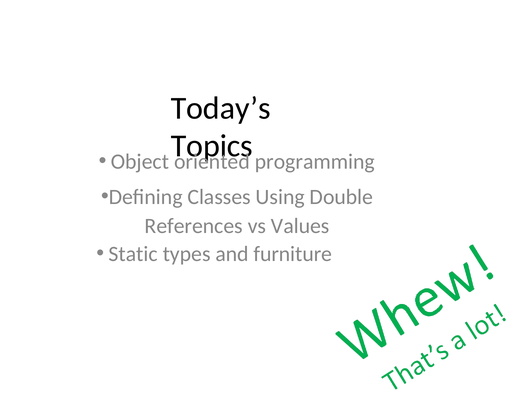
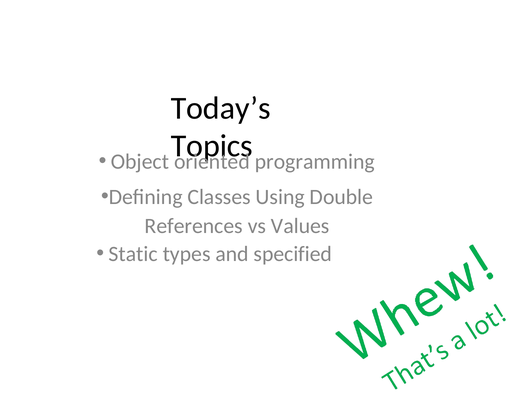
furniture: furniture -> specified
